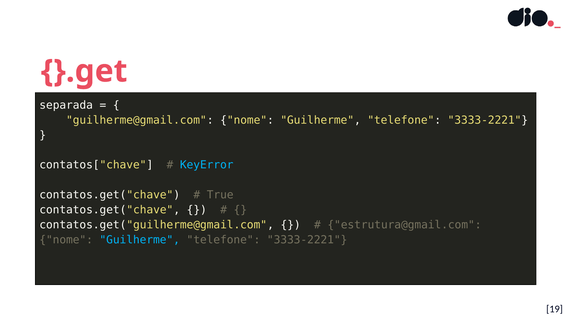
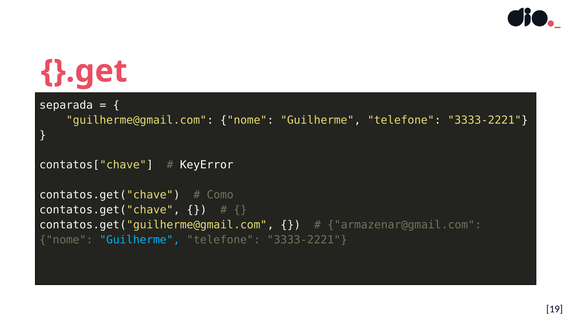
KeyError colour: light blue -> white
True: True -> Como
estrutura@gmail.com: estrutura@gmail.com -> armazenar@gmail.com
